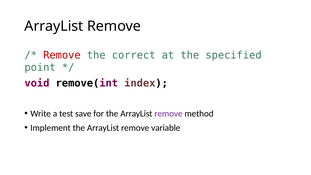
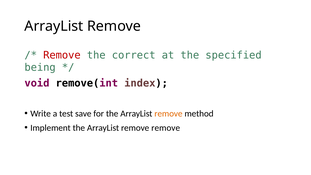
point: point -> being
remove at (168, 114) colour: purple -> orange
remove variable: variable -> remove
